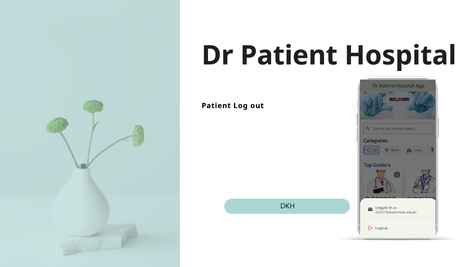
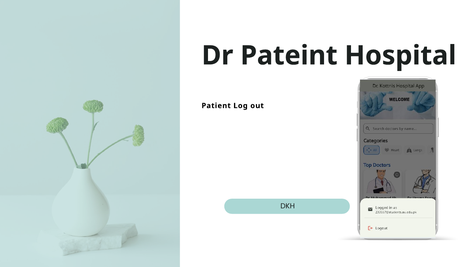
Dr Patient: Patient -> Pateint
